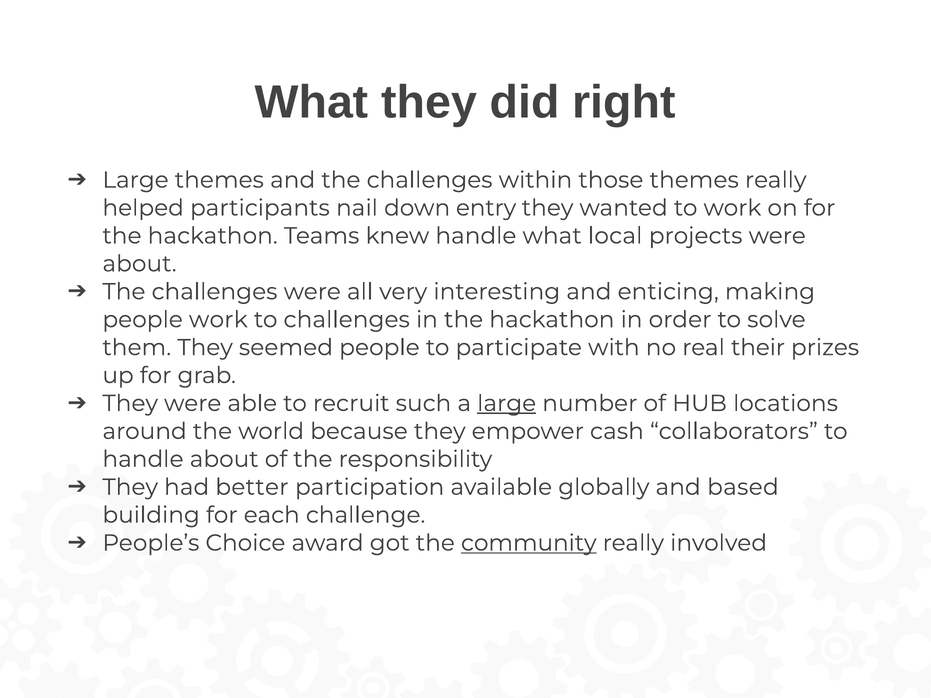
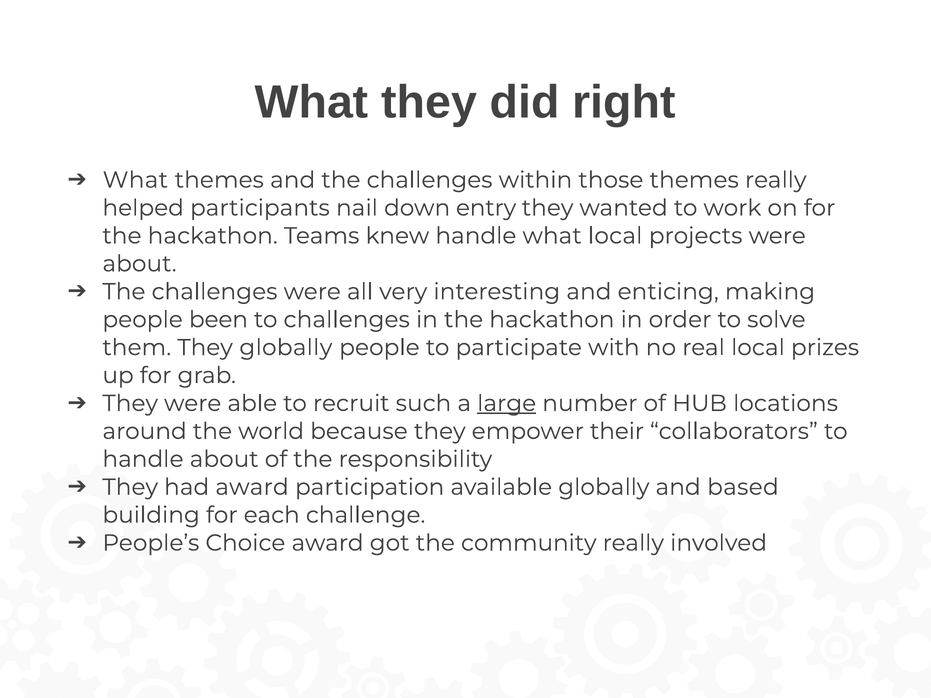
Large at (136, 180): Large -> What
people work: work -> been
They seemed: seemed -> globally
real their: their -> local
cash: cash -> their
had better: better -> award
community underline: present -> none
